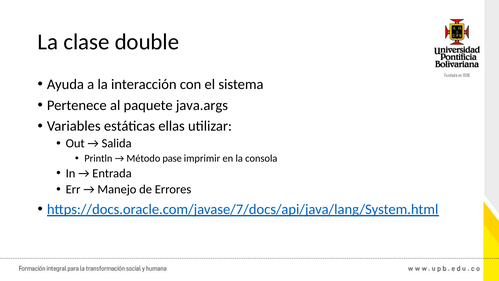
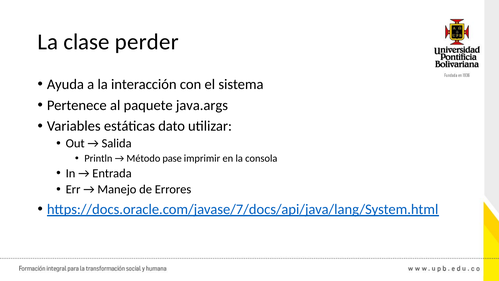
double: double -> perder
ellas: ellas -> dato
